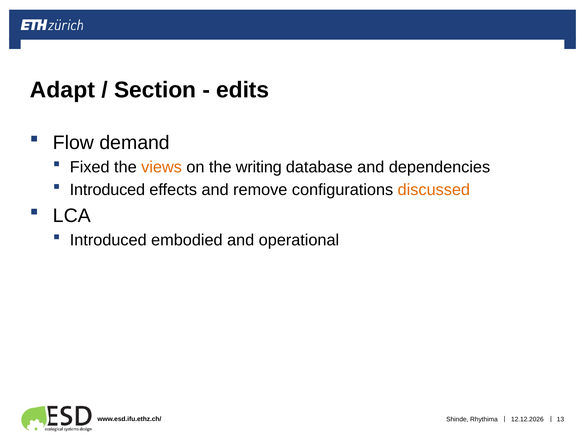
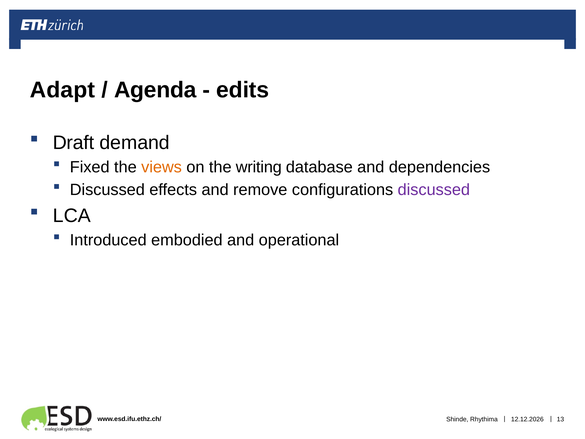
Section: Section -> Agenda
Flow: Flow -> Draft
Introduced at (107, 190): Introduced -> Discussed
discussed at (434, 190) colour: orange -> purple
